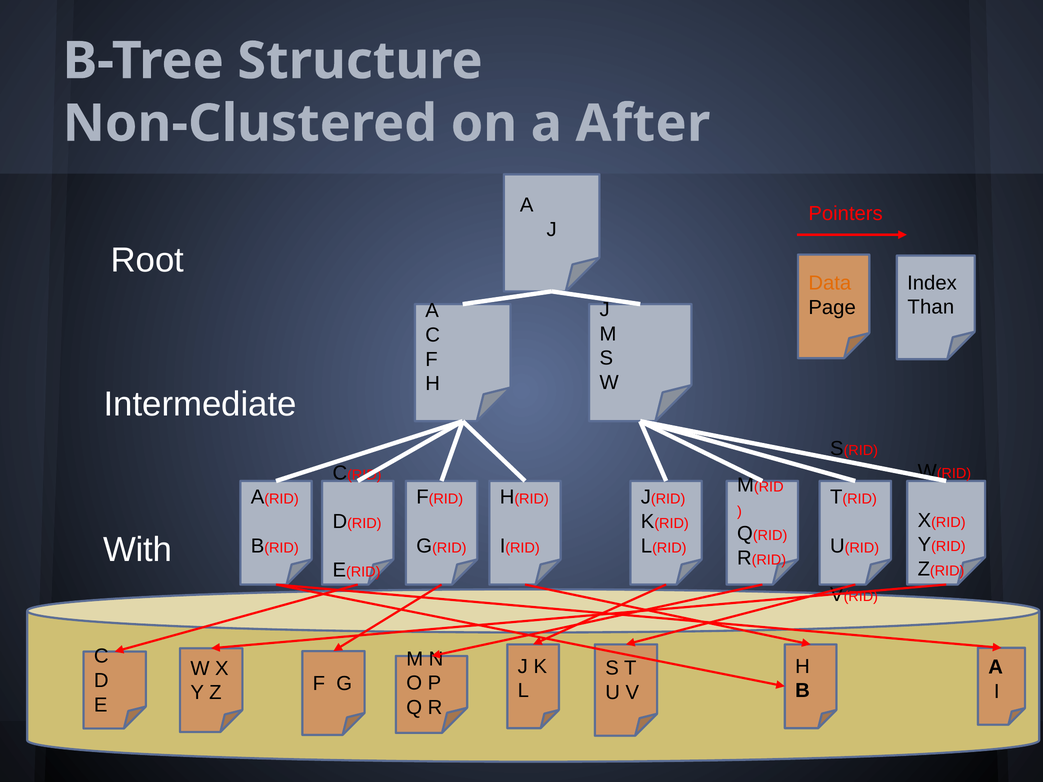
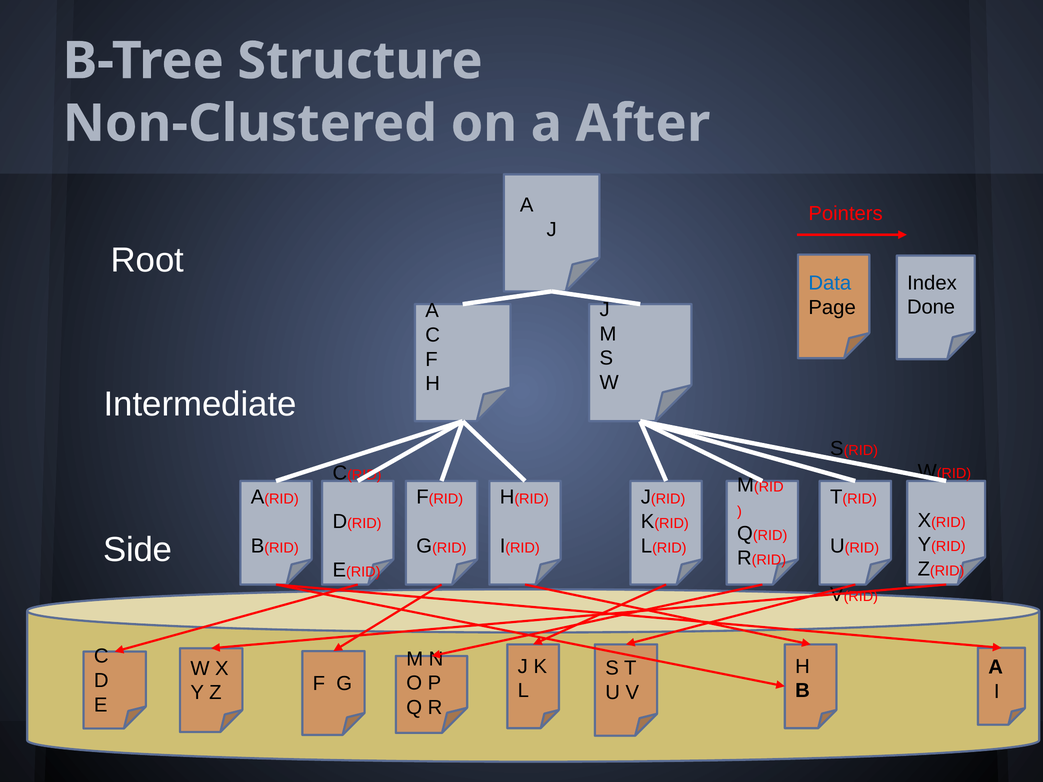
Data colour: orange -> blue
Than: Than -> Done
With: With -> Side
